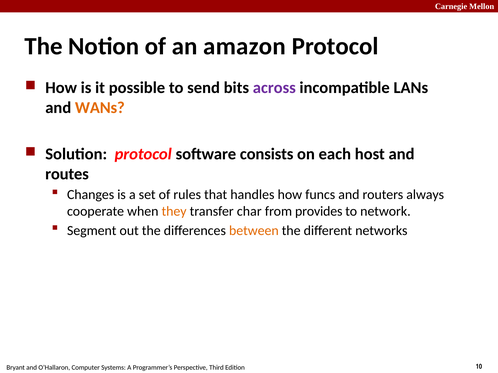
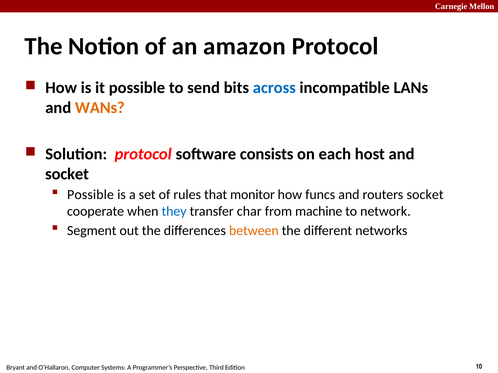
across colour: purple -> blue
routes at (67, 174): routes -> socket
Changes at (91, 195): Changes -> Possible
handles: handles -> monitor
routers always: always -> socket
they colour: orange -> blue
provides: provides -> machine
